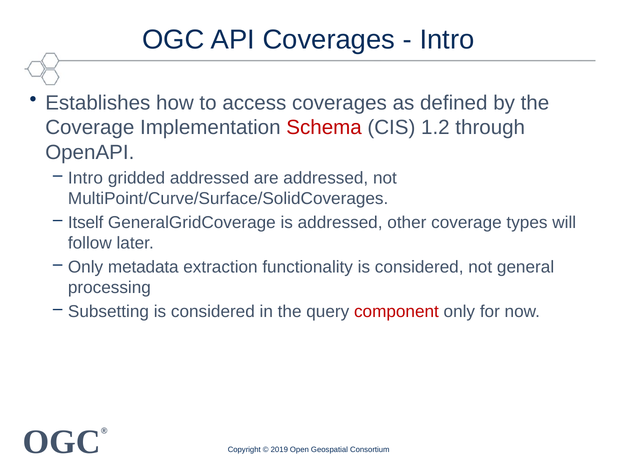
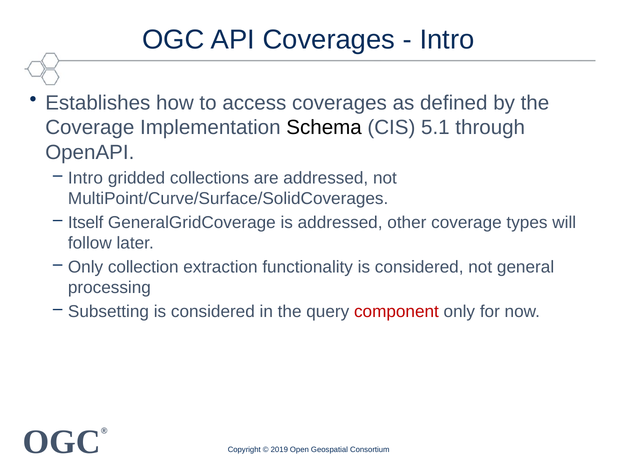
Schema colour: red -> black
1.2: 1.2 -> 5.1
gridded addressed: addressed -> collections
metadata: metadata -> collection
